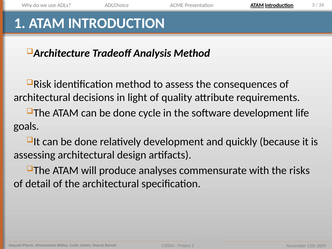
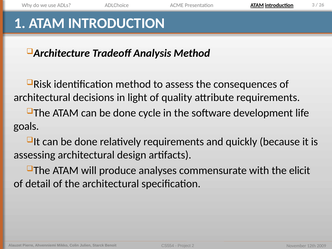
relatively development: development -> requirements
risks: risks -> elicit
